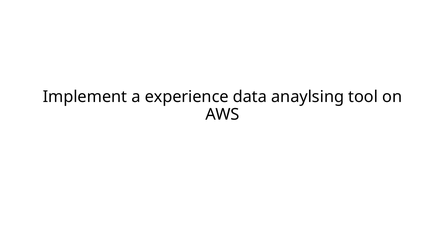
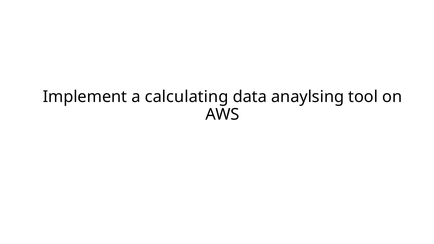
experience: experience -> calculating
